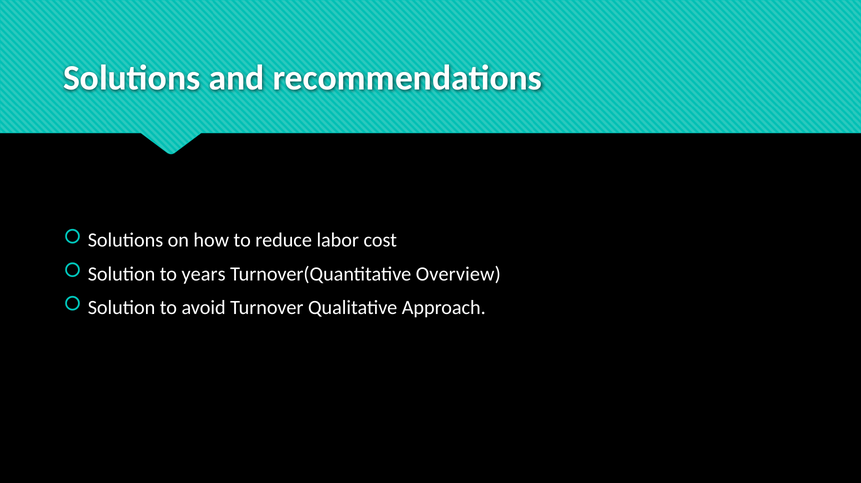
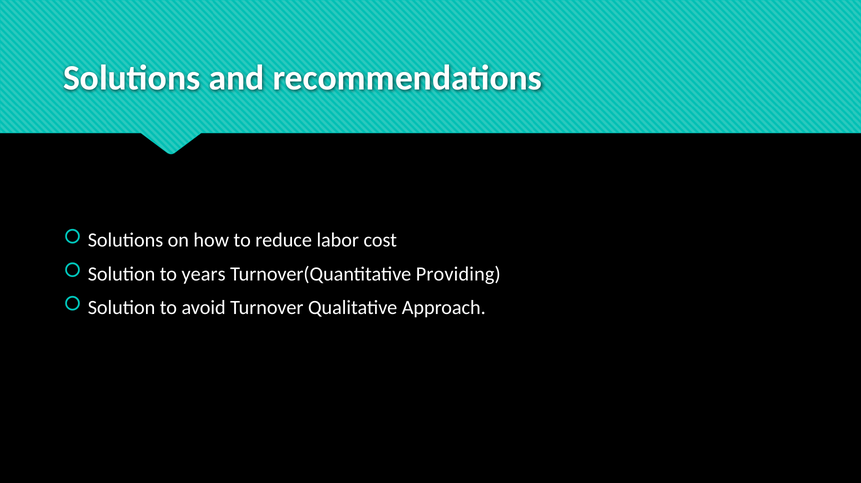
Overview: Overview -> Providing
